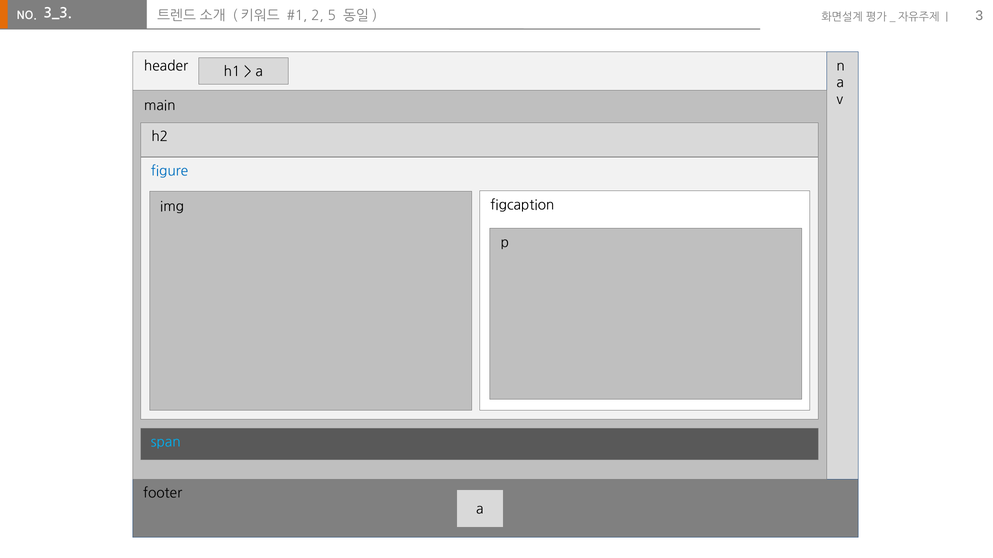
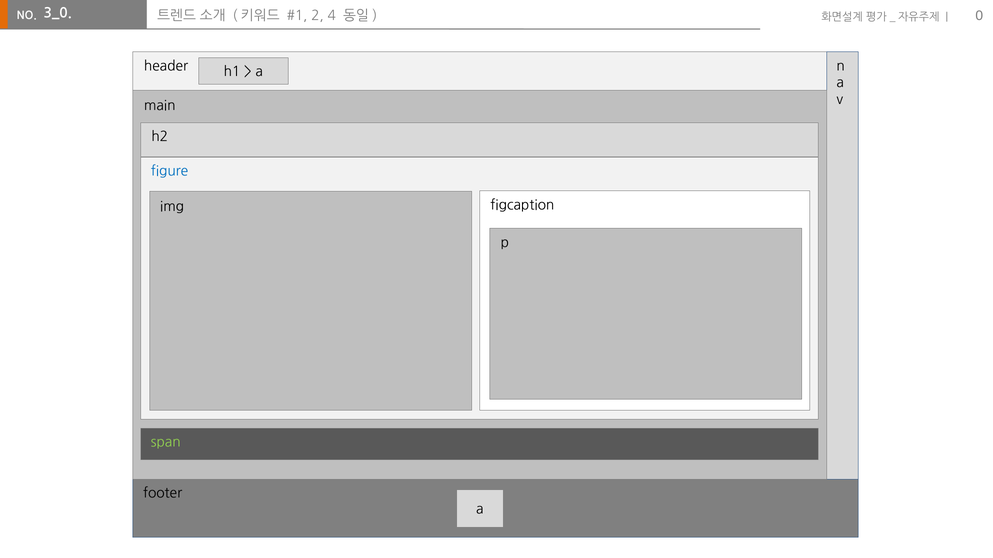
3_3: 3_3 -> 3_0
5: 5 -> 4
3: 3 -> 0
span colour: light blue -> light green
